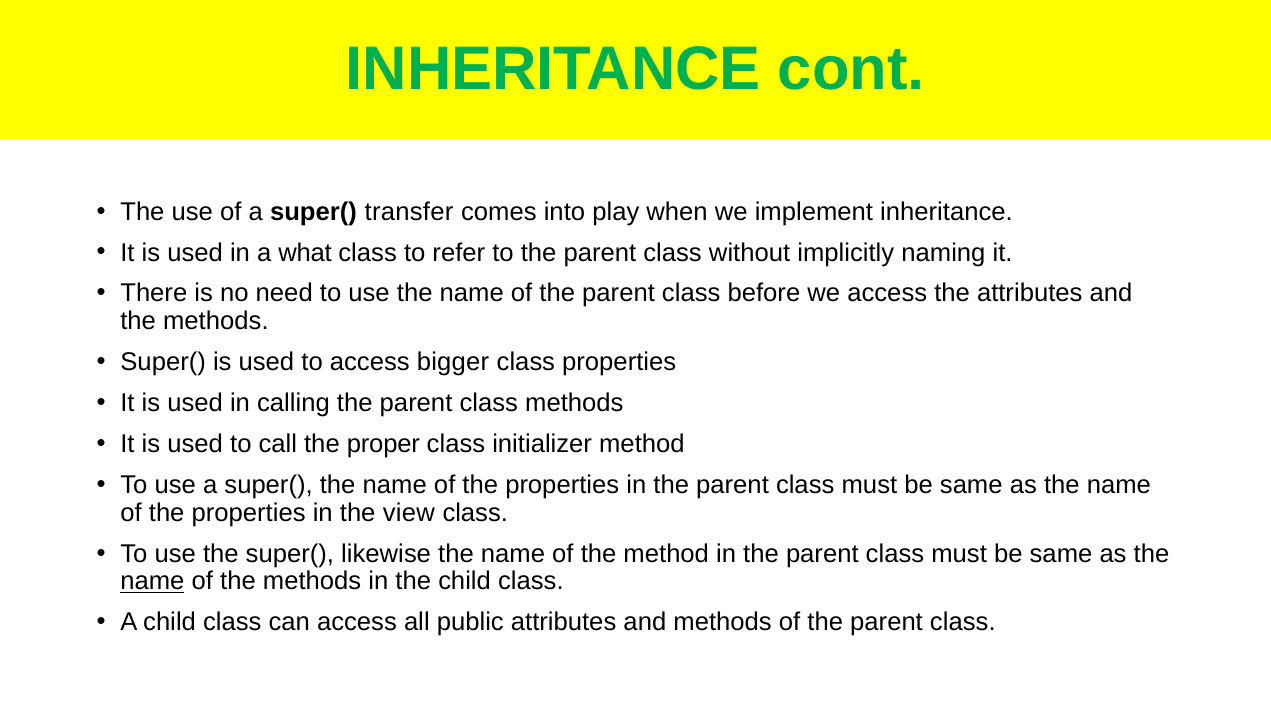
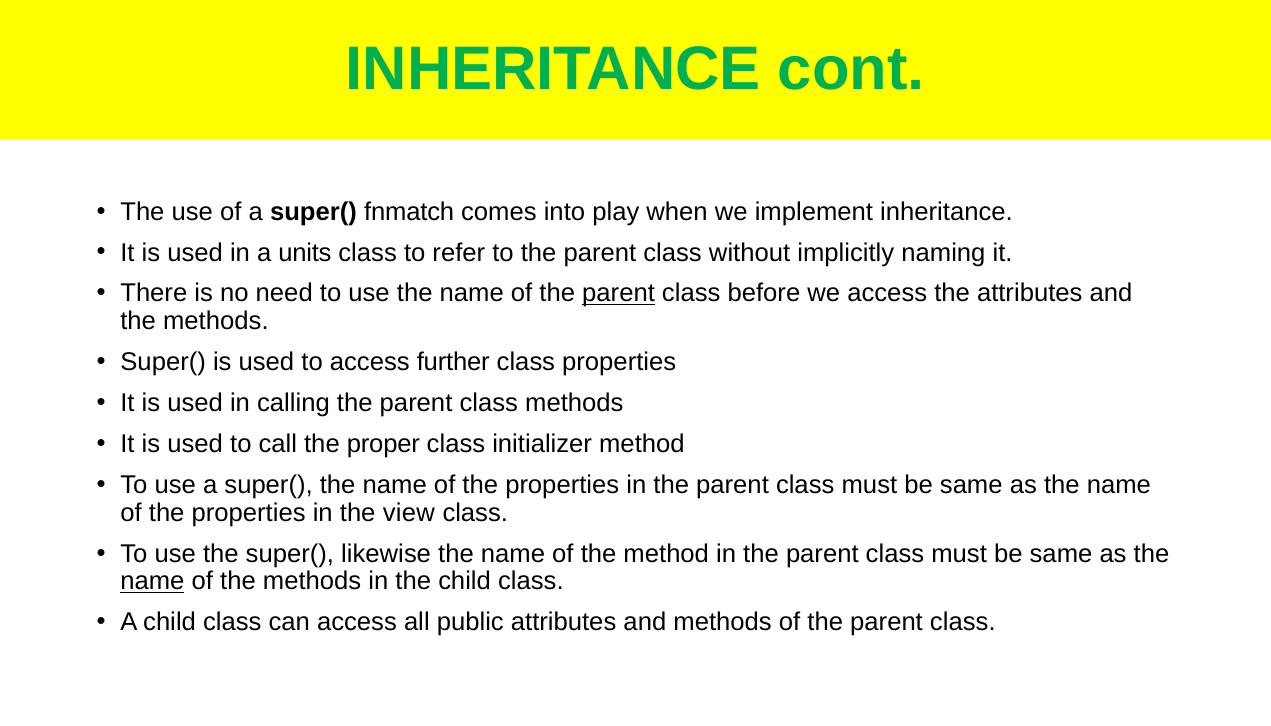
transfer: transfer -> fnmatch
what: what -> units
parent at (619, 294) underline: none -> present
bigger: bigger -> further
